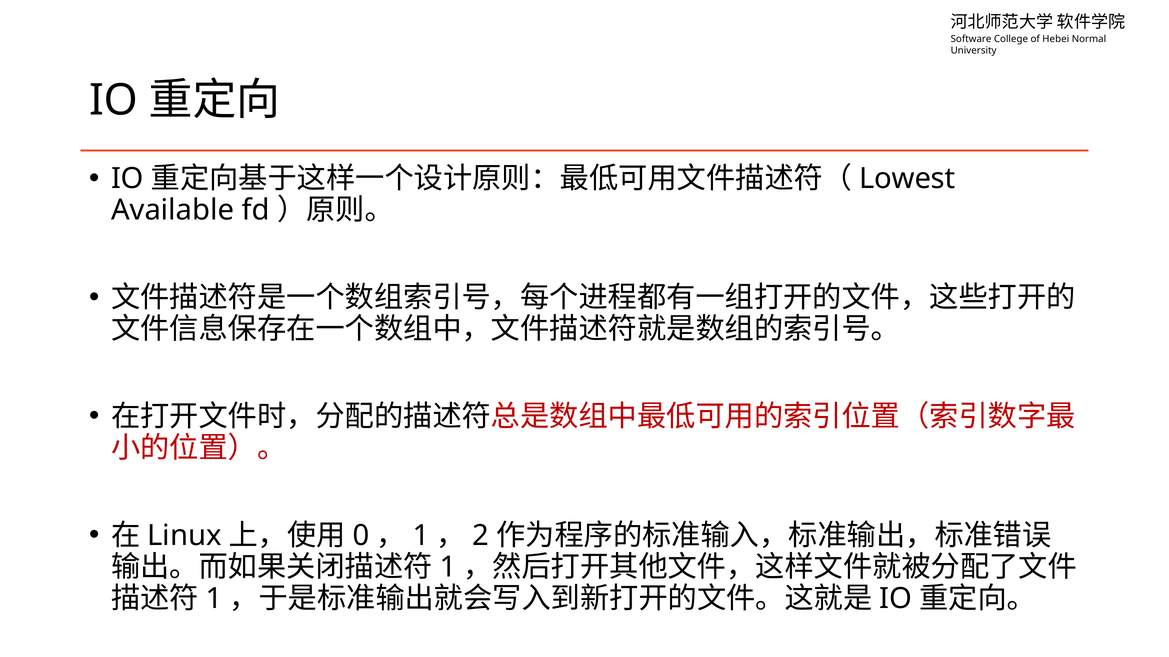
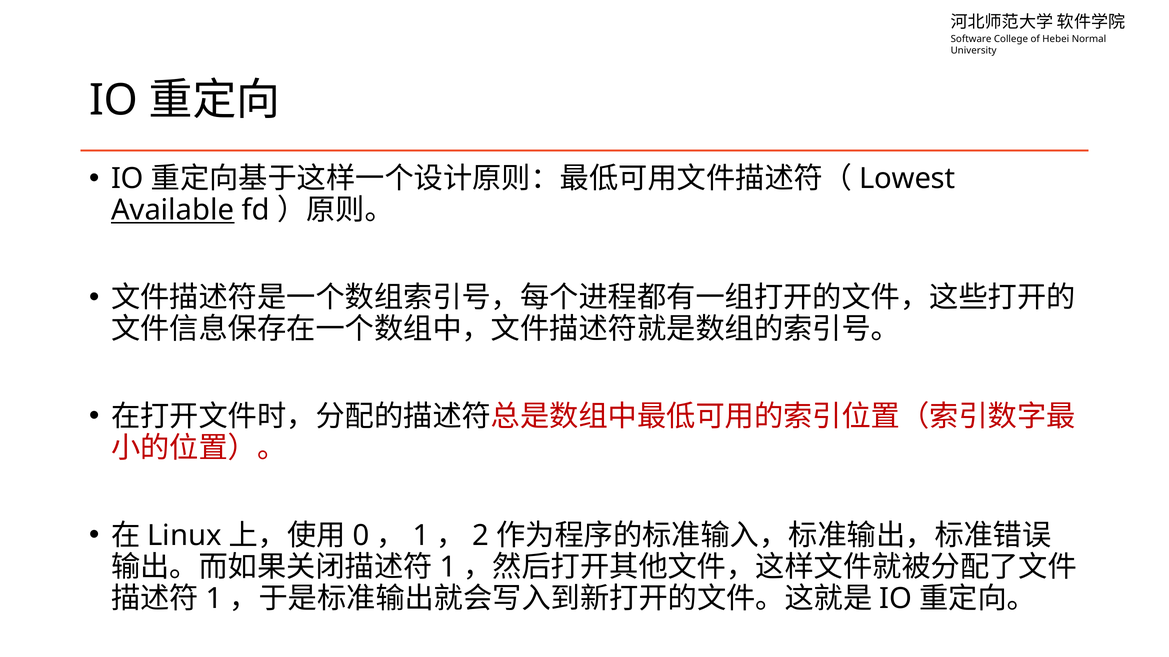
Available underline: none -> present
